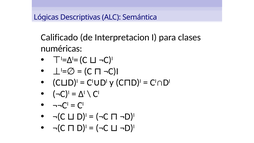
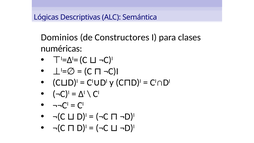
Calificado: Calificado -> Dominios
Interpretacion: Interpretacion -> Constructores
